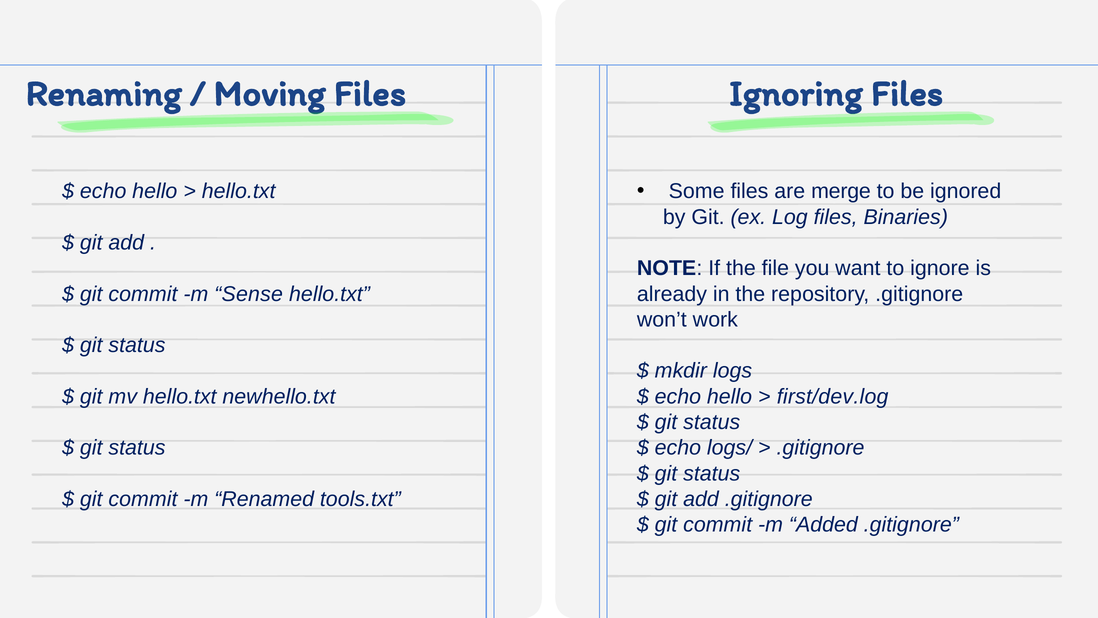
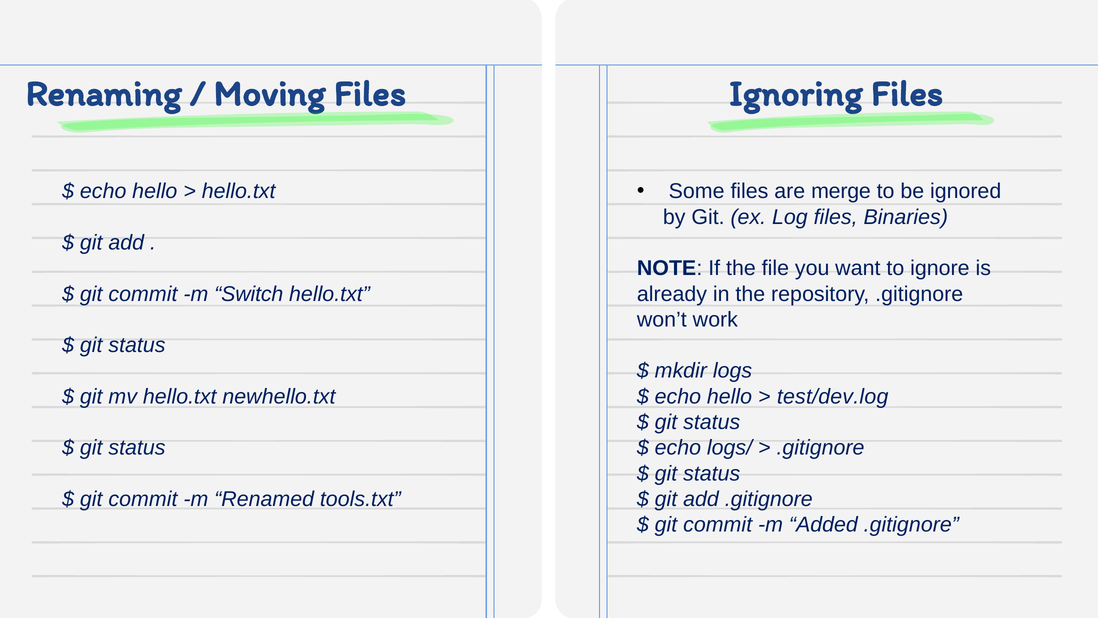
Sense: Sense -> Switch
first/dev.log: first/dev.log -> test/dev.log
